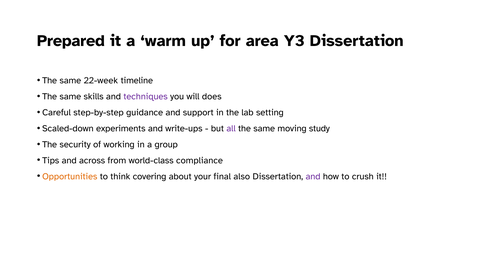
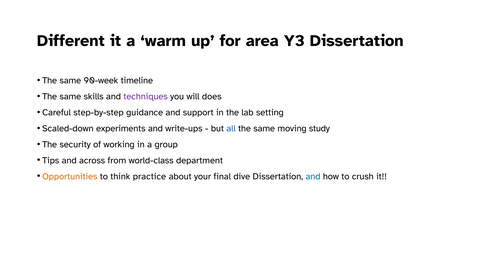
Prepared: Prepared -> Different
22-week: 22-week -> 90-week
all colour: purple -> blue
compliance: compliance -> department
covering: covering -> practice
also: also -> dive
and at (313, 177) colour: purple -> blue
